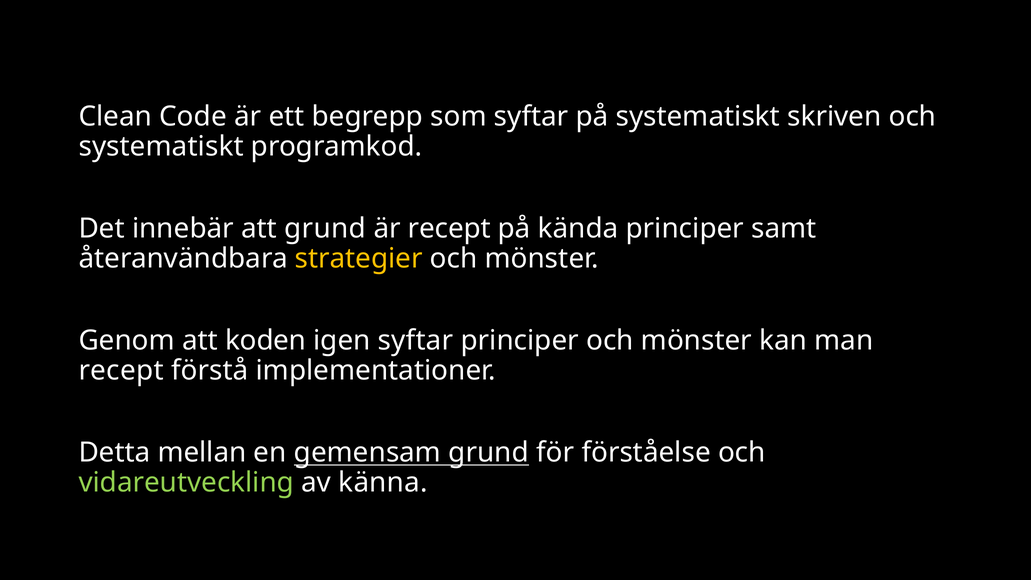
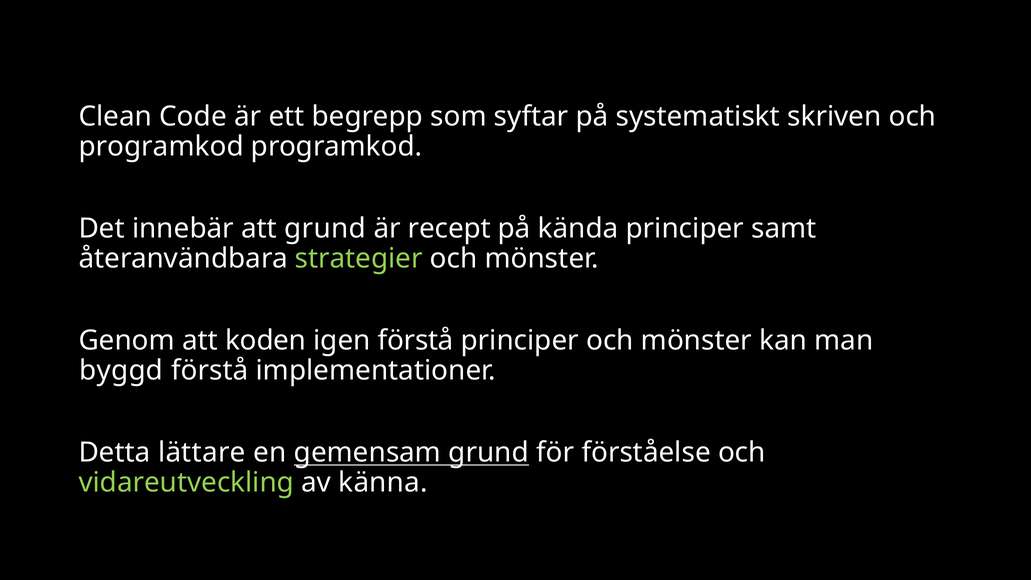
systematiskt at (161, 147): systematiskt -> programkod
strategier colour: yellow -> light green
igen syftar: syftar -> förstå
recept at (121, 371): recept -> byggd
mellan: mellan -> lättare
